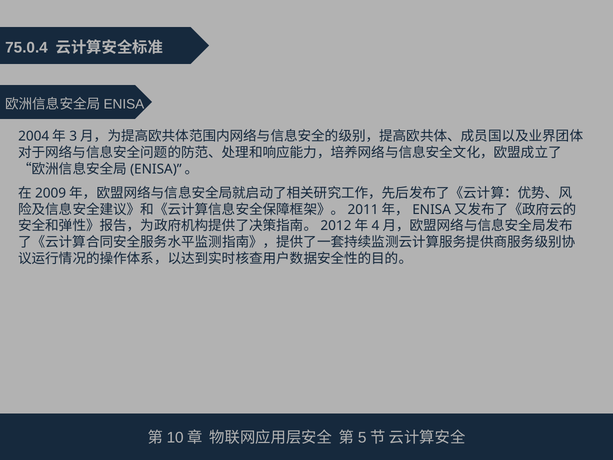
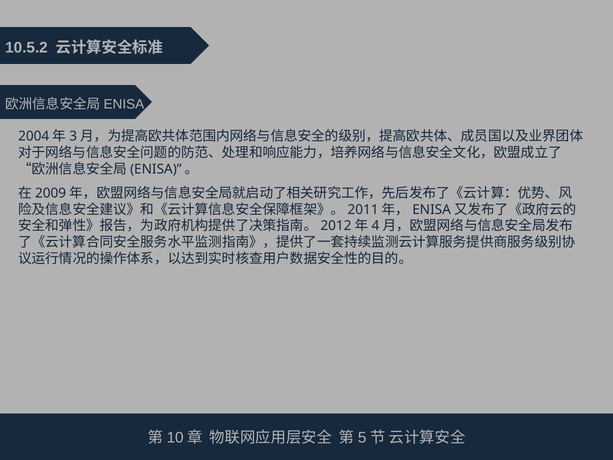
75.0.4: 75.0.4 -> 10.5.2
